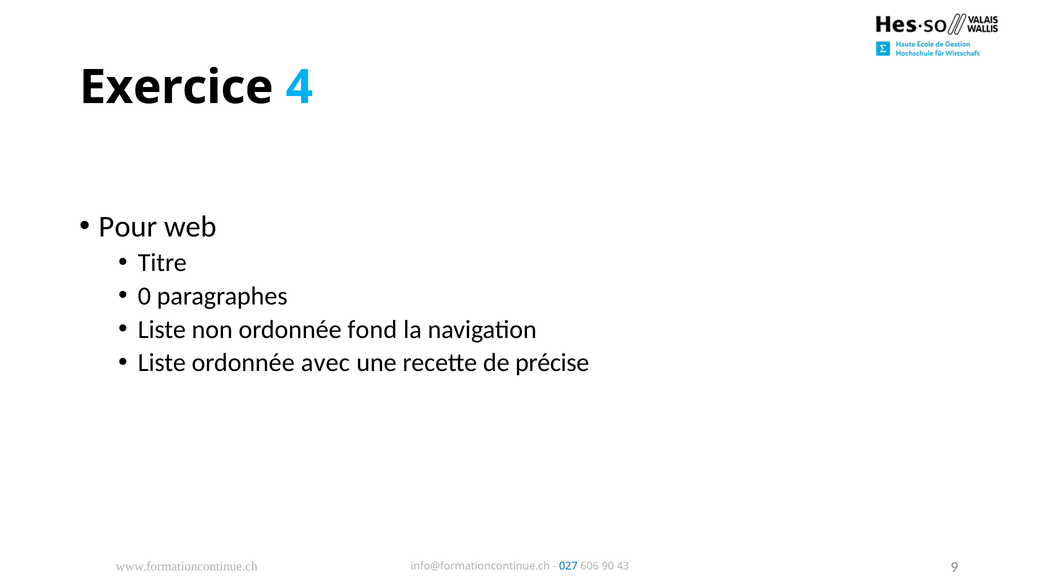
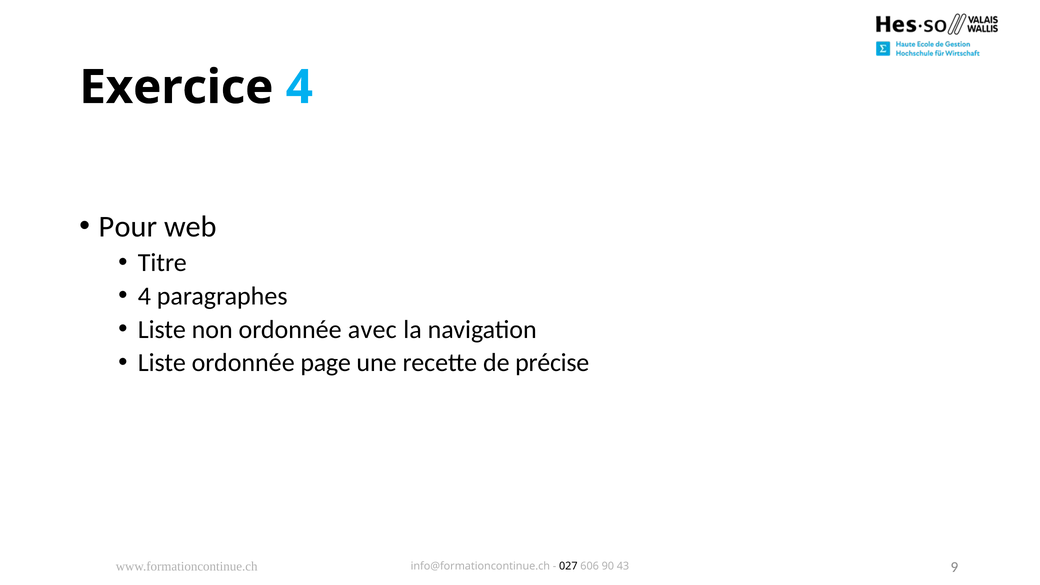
0 at (144, 296): 0 -> 4
fond: fond -> avec
avec: avec -> page
027 colour: blue -> black
